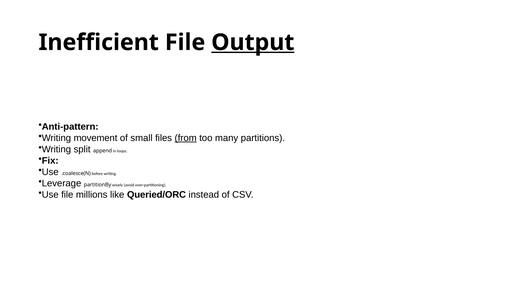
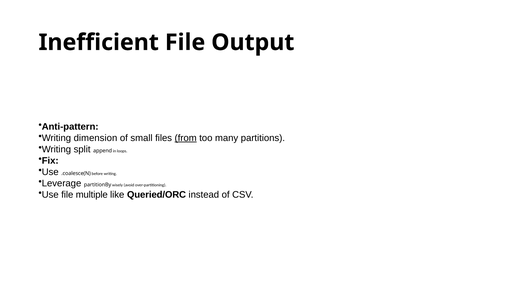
Output underline: present -> none
movement: movement -> dimension
millions: millions -> multiple
